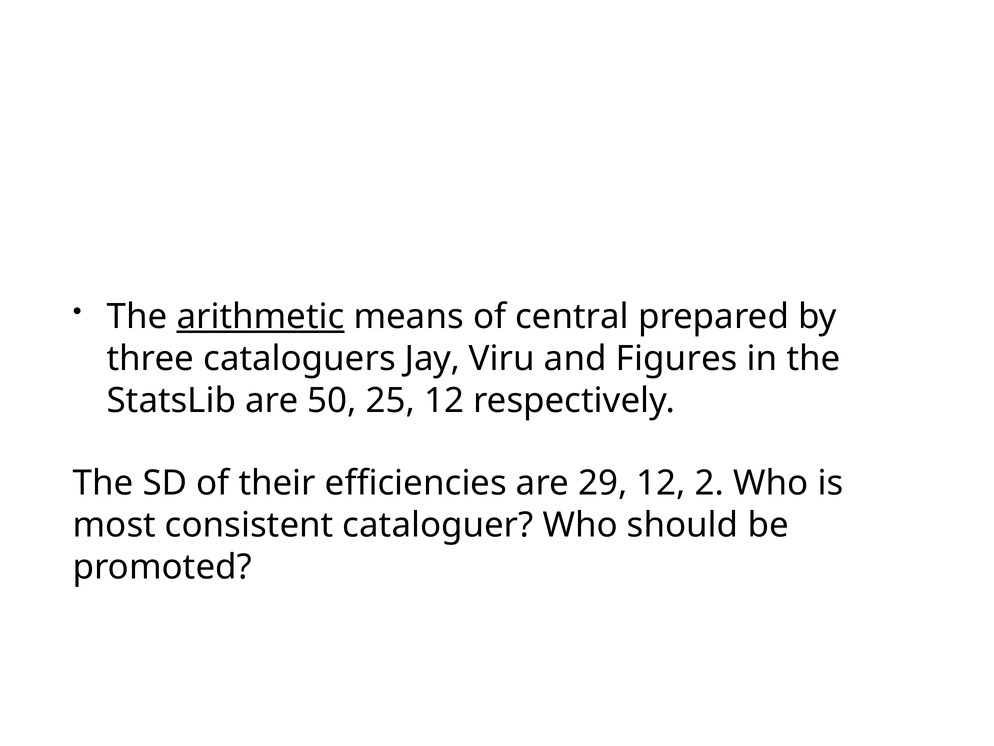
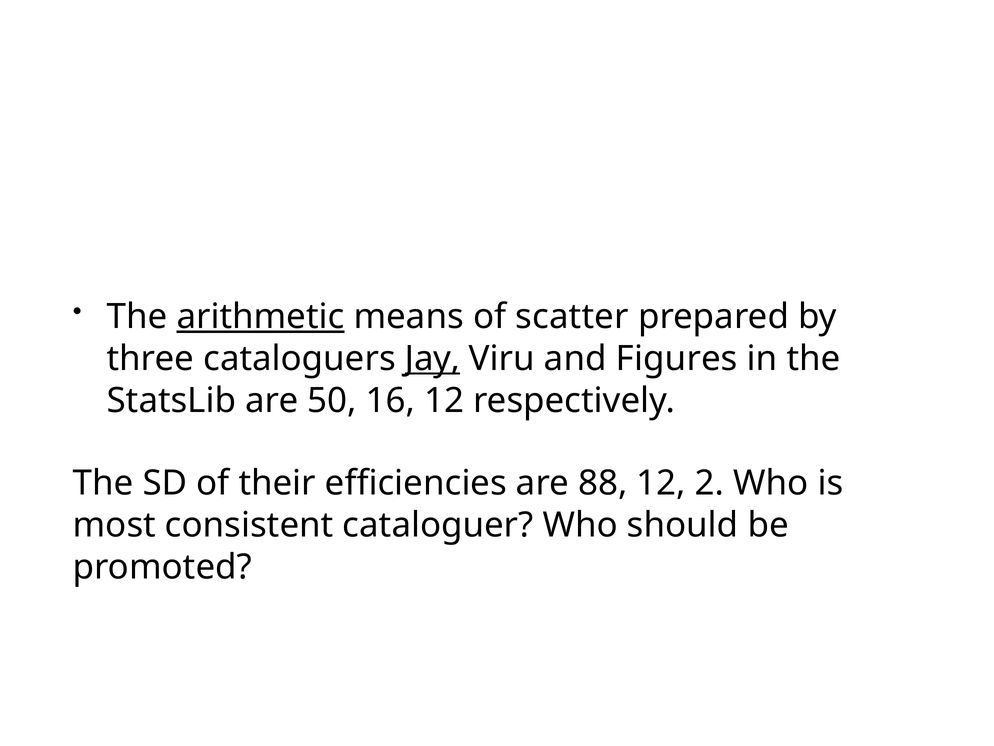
central: central -> scatter
Jay underline: none -> present
25: 25 -> 16
29: 29 -> 88
